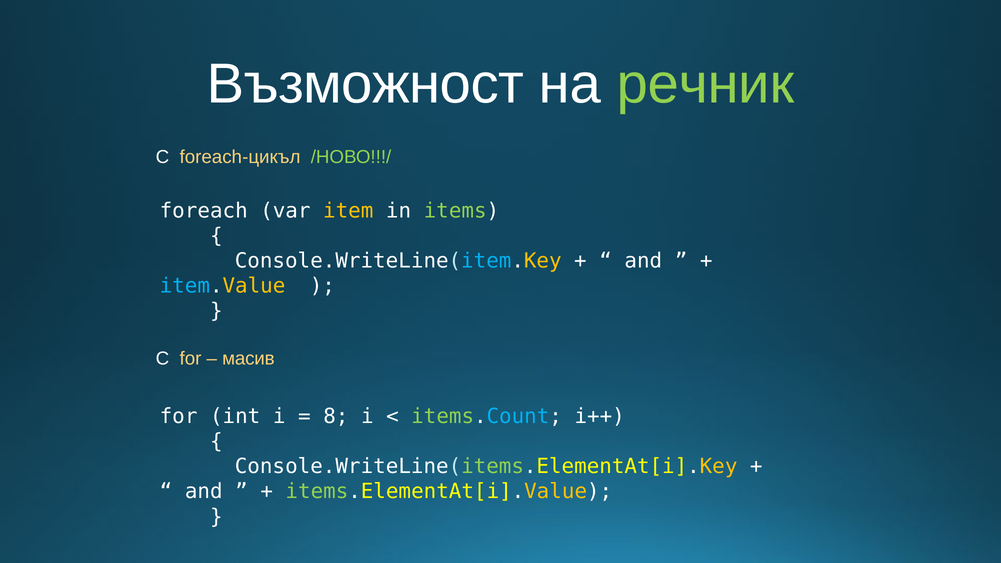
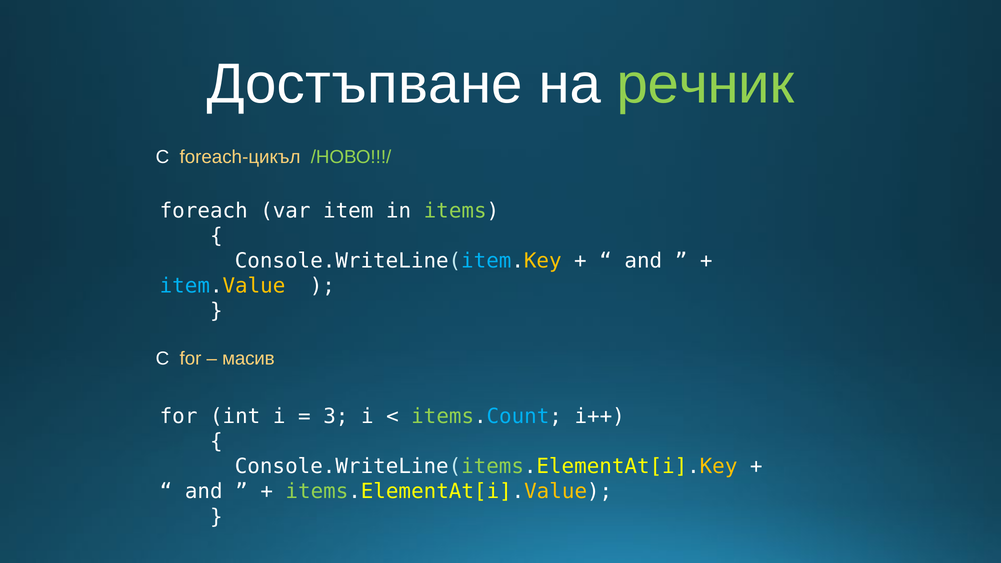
Възможност: Възможност -> Достъпване
item colour: yellow -> white
8: 8 -> 3
